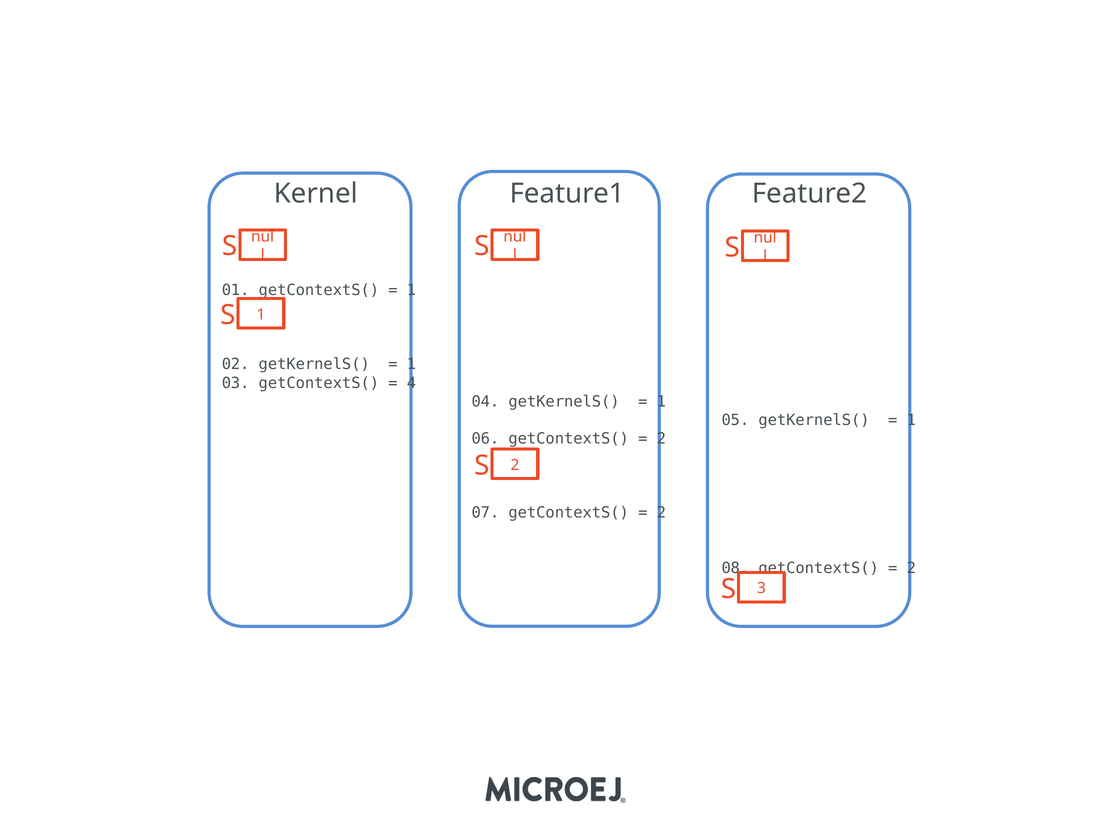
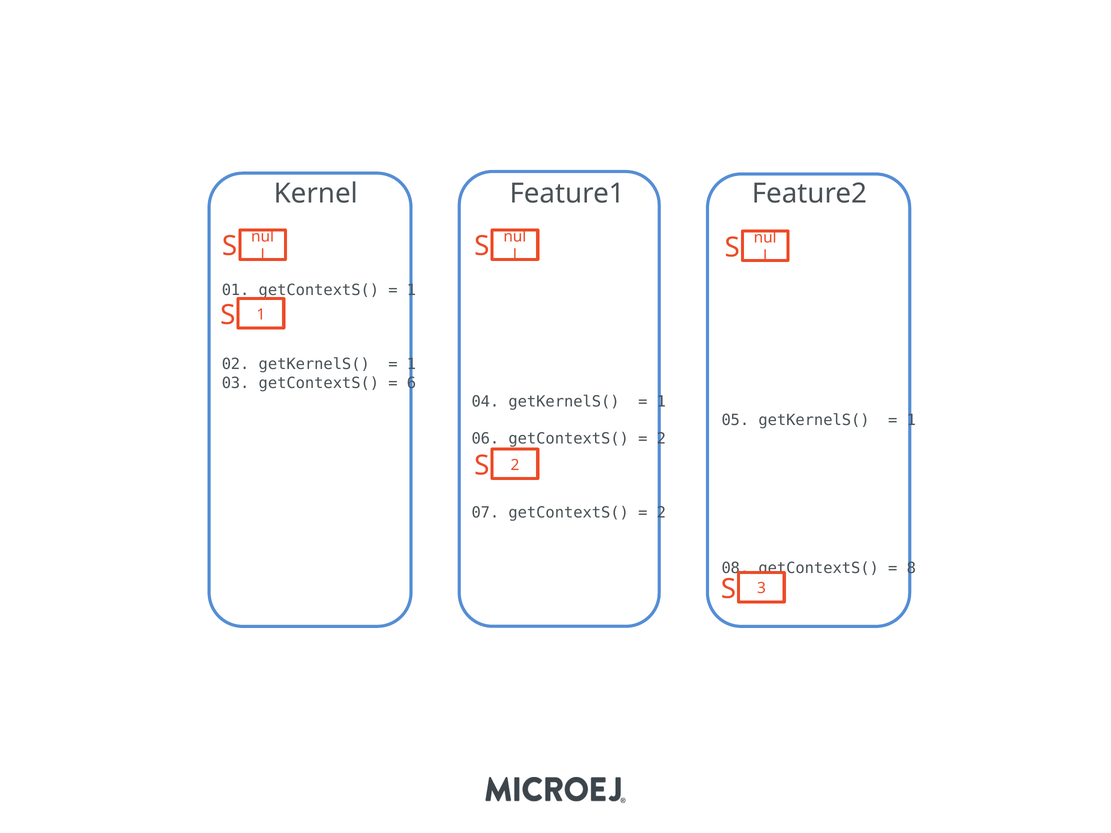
4: 4 -> 6
2 at (911, 569): 2 -> 8
